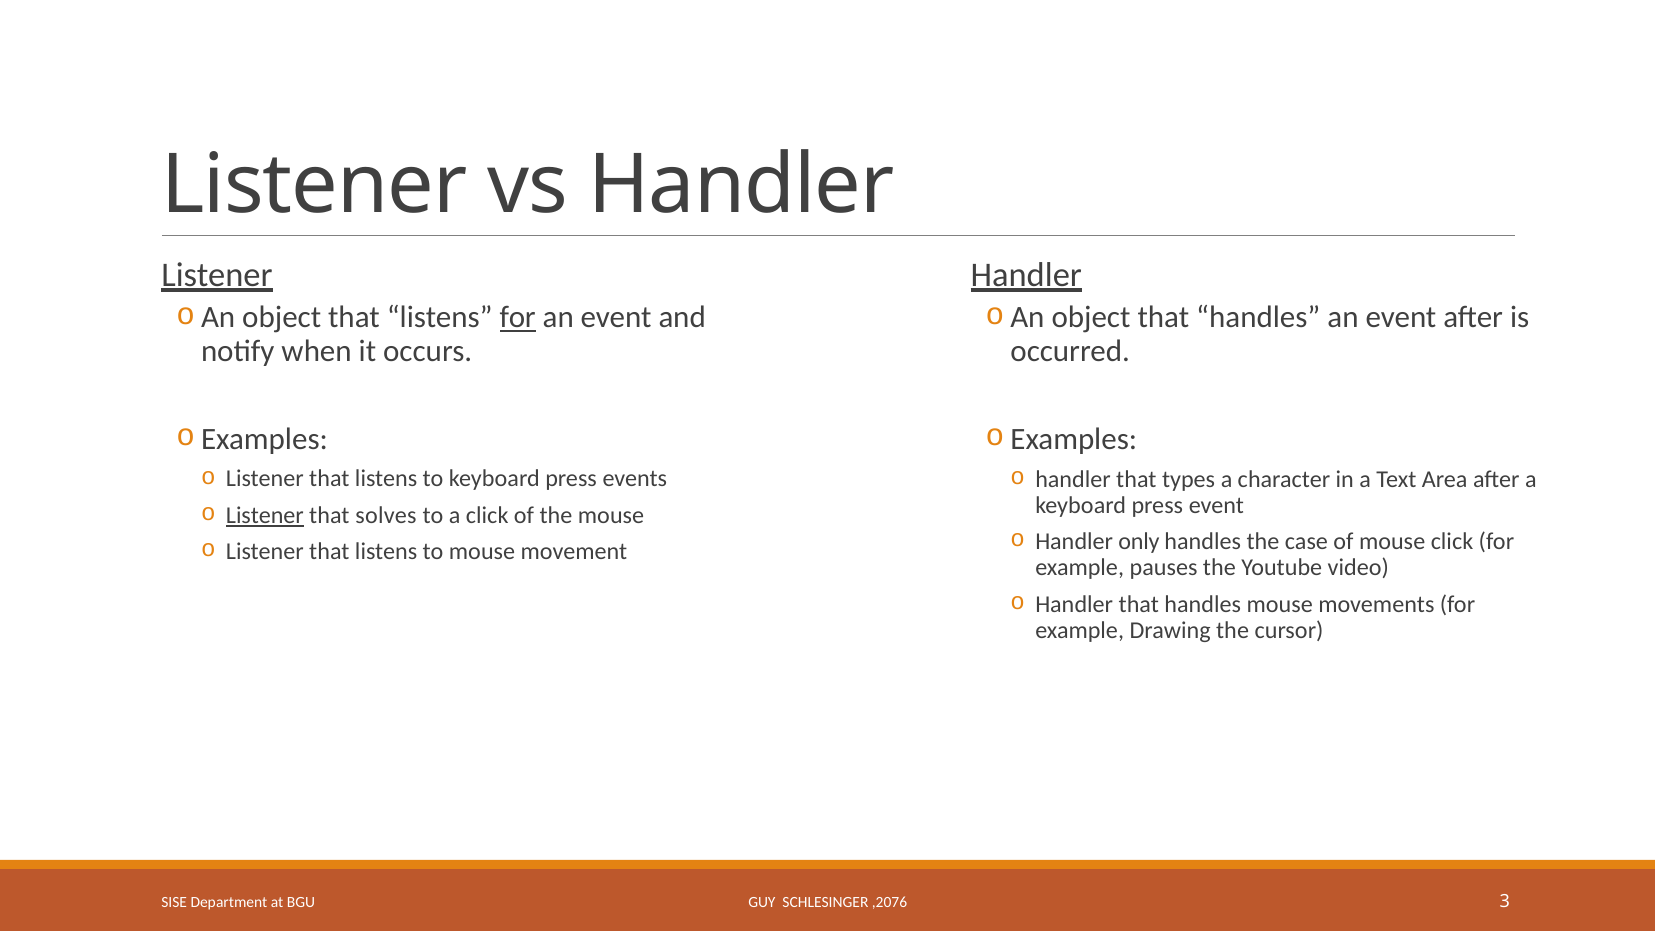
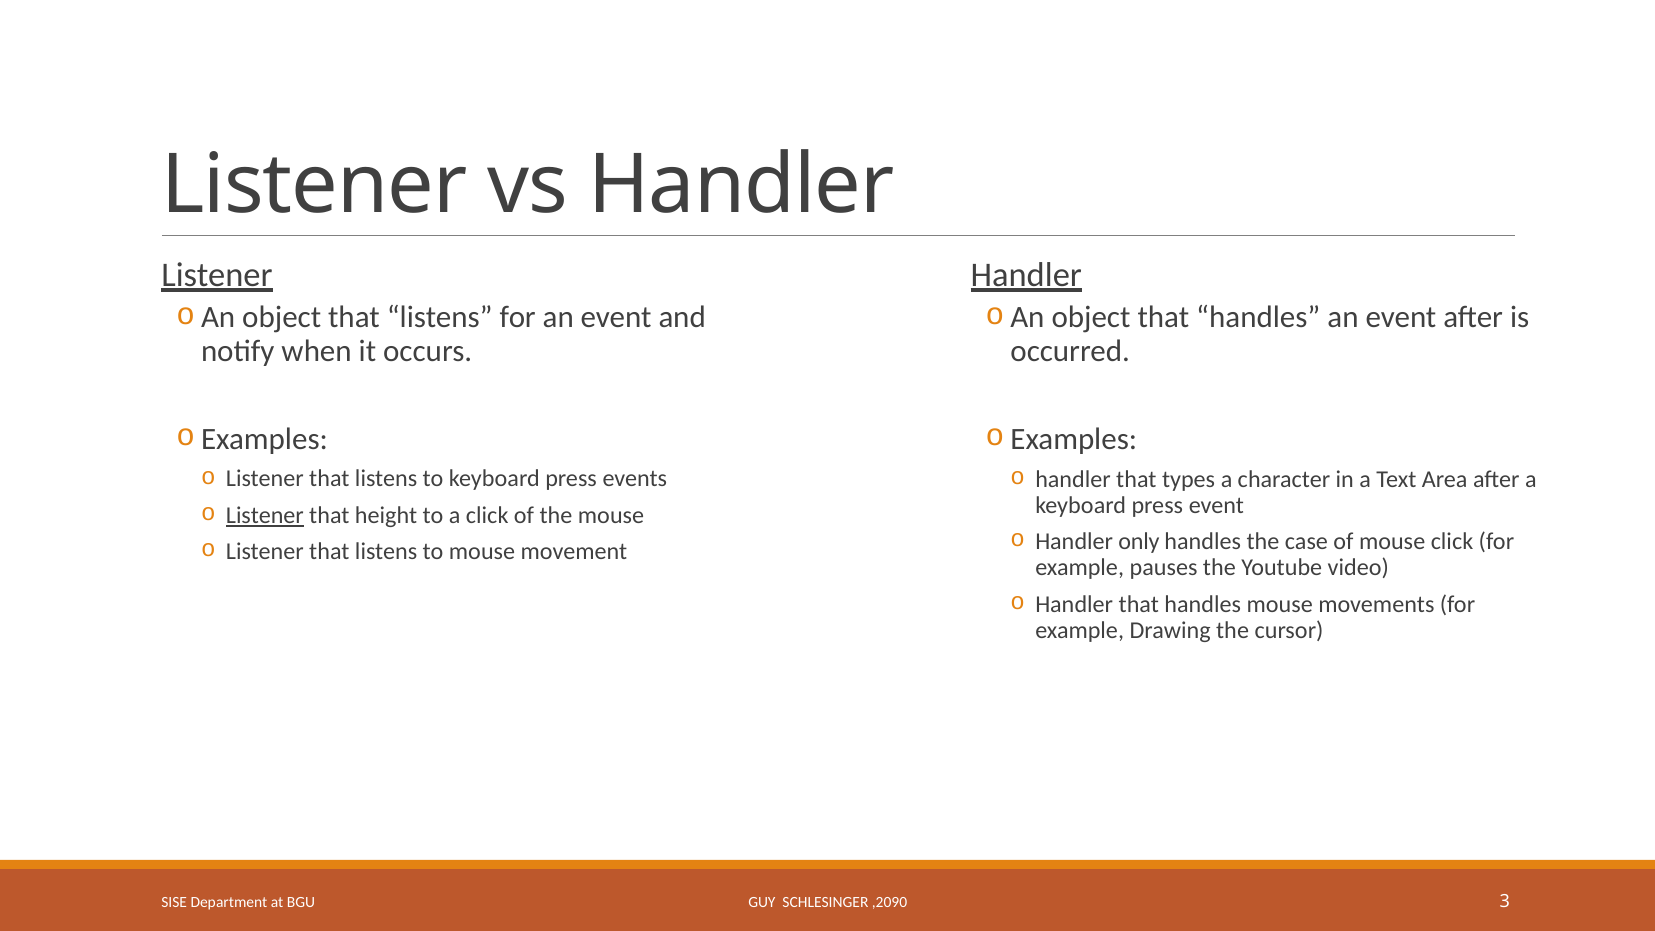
for at (518, 318) underline: present -> none
solves: solves -> height
,2076: ,2076 -> ,2090
